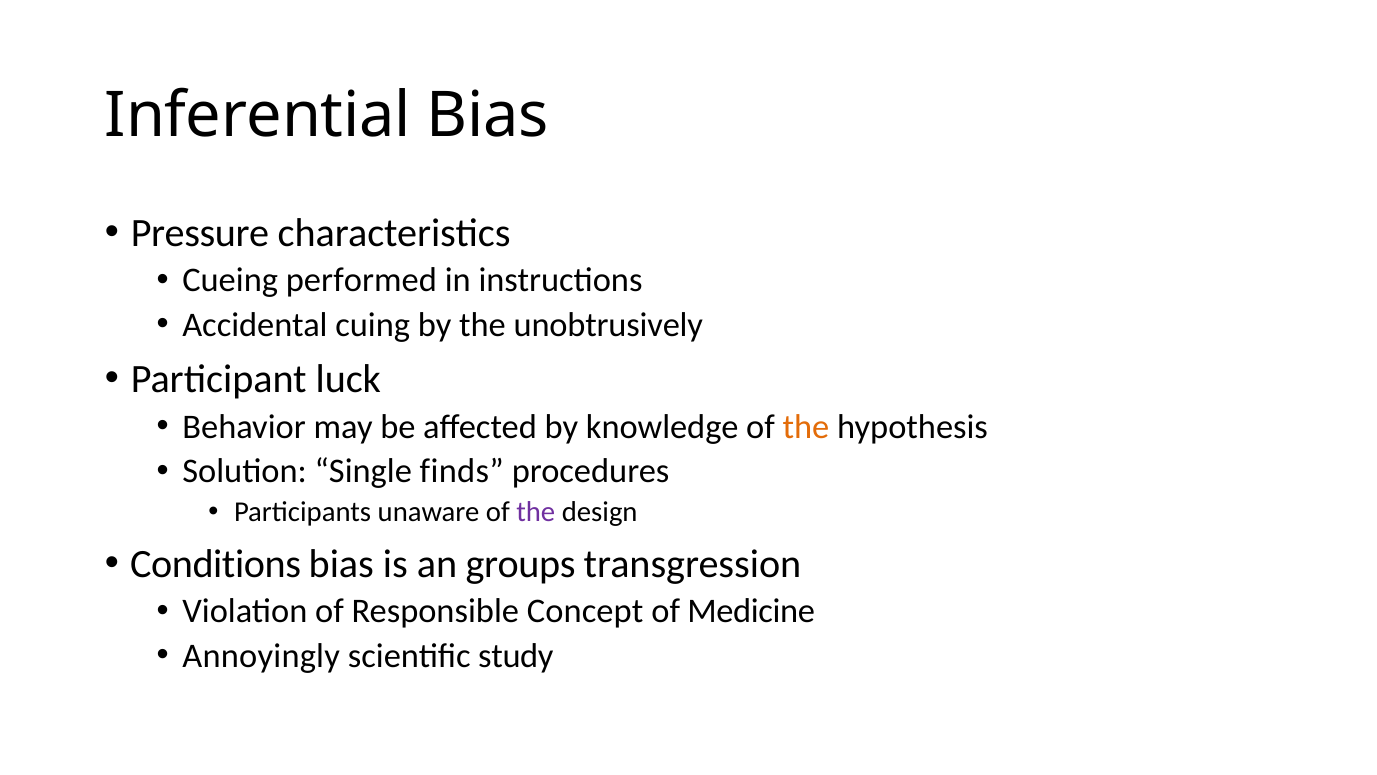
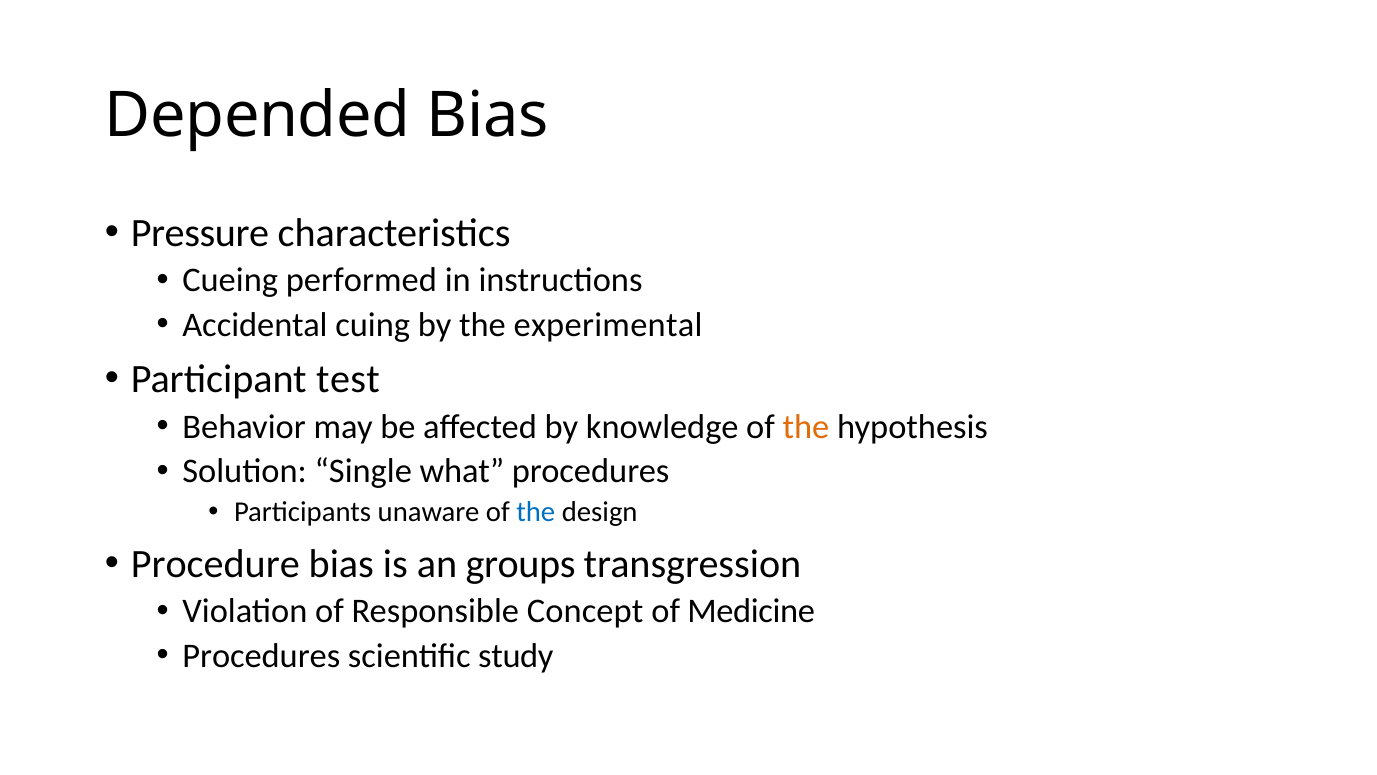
Inferential: Inferential -> Depended
unobtrusively: unobtrusively -> experimental
luck: luck -> test
finds: finds -> what
the at (536, 512) colour: purple -> blue
Conditions: Conditions -> Procedure
Annoyingly at (261, 655): Annoyingly -> Procedures
